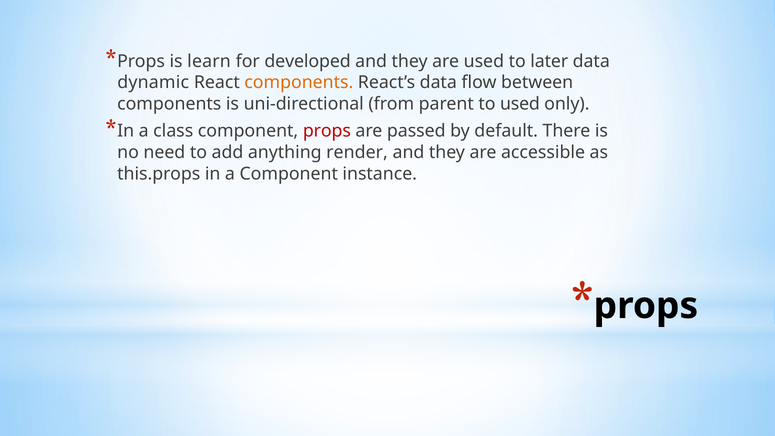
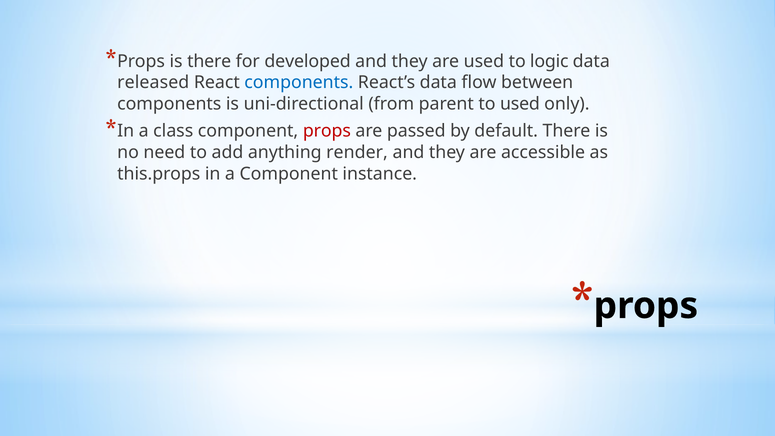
is learn: learn -> there
later: later -> logic
dynamic: dynamic -> released
components at (299, 83) colour: orange -> blue
